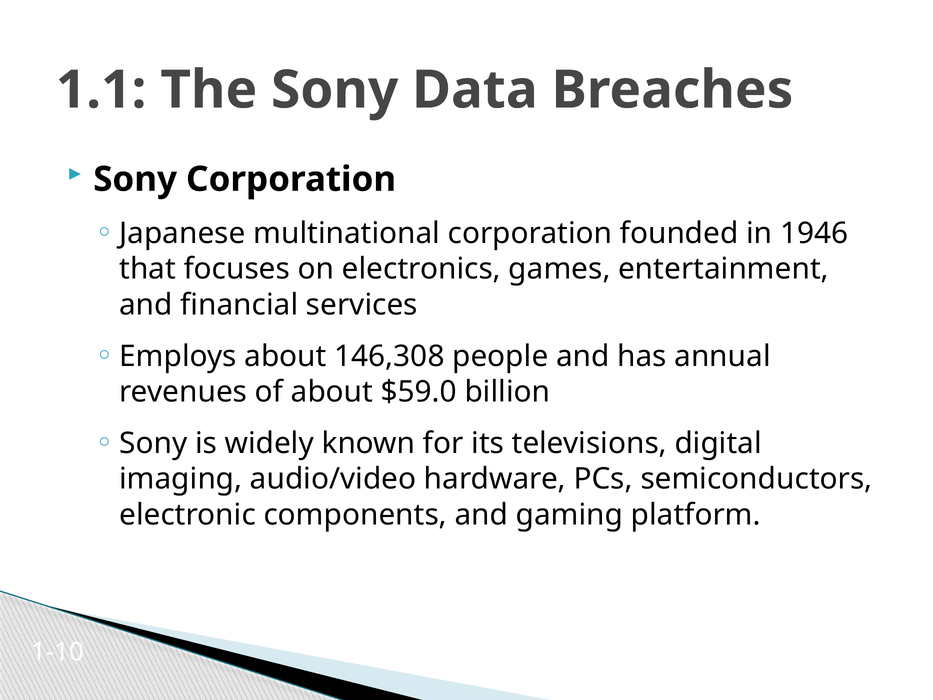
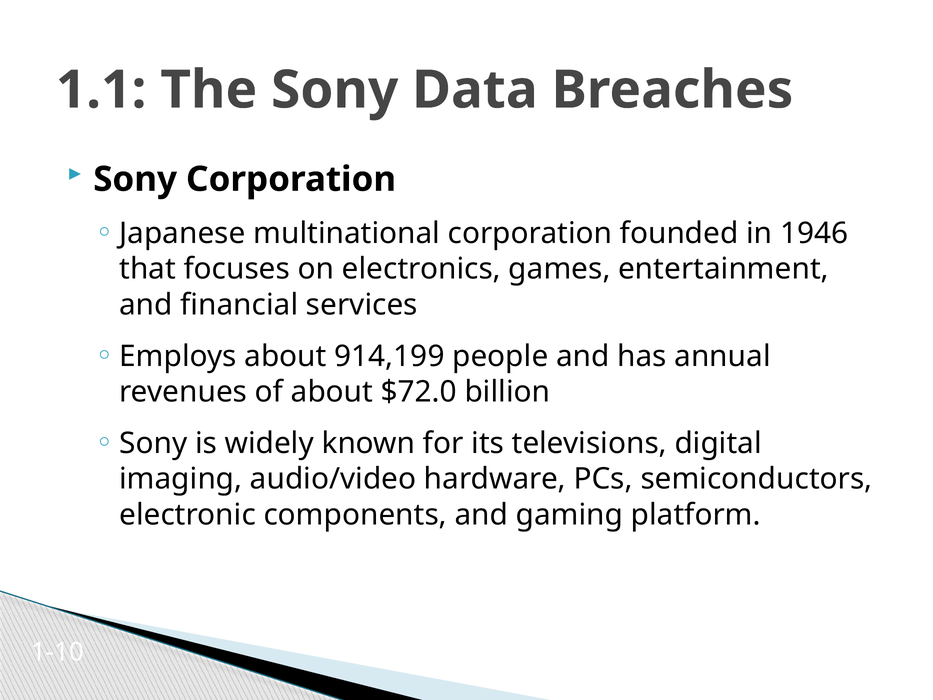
146,308: 146,308 -> 914,199
$59.0: $59.0 -> $72.0
